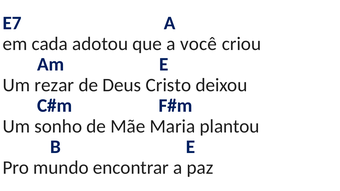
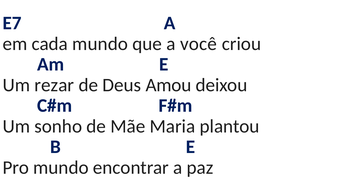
cada adotou: adotou -> mundo
Cristo: Cristo -> Amou
